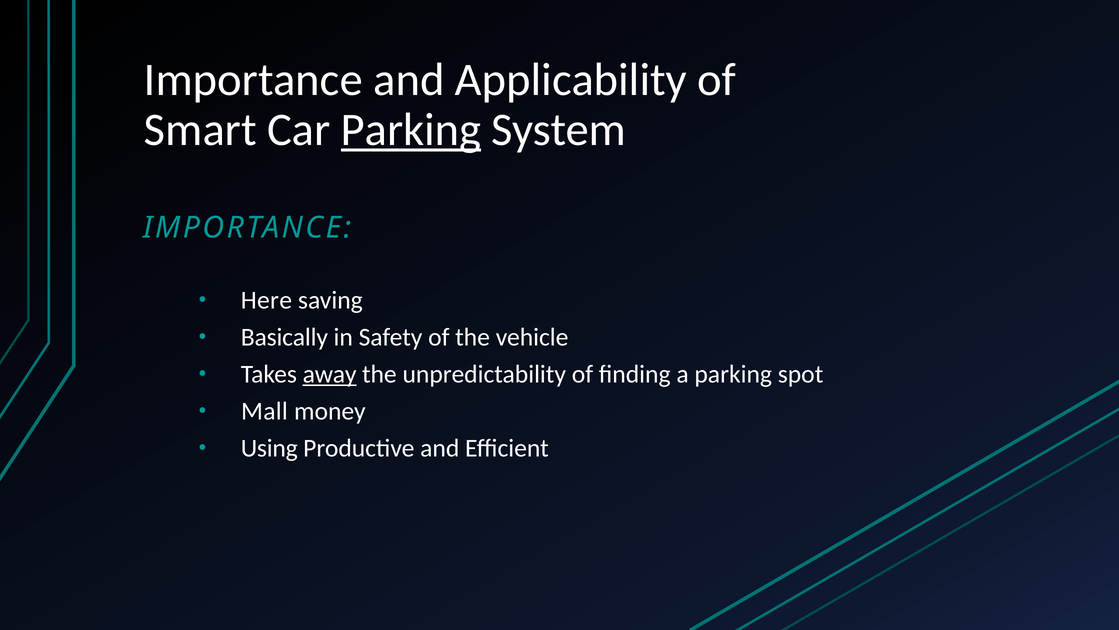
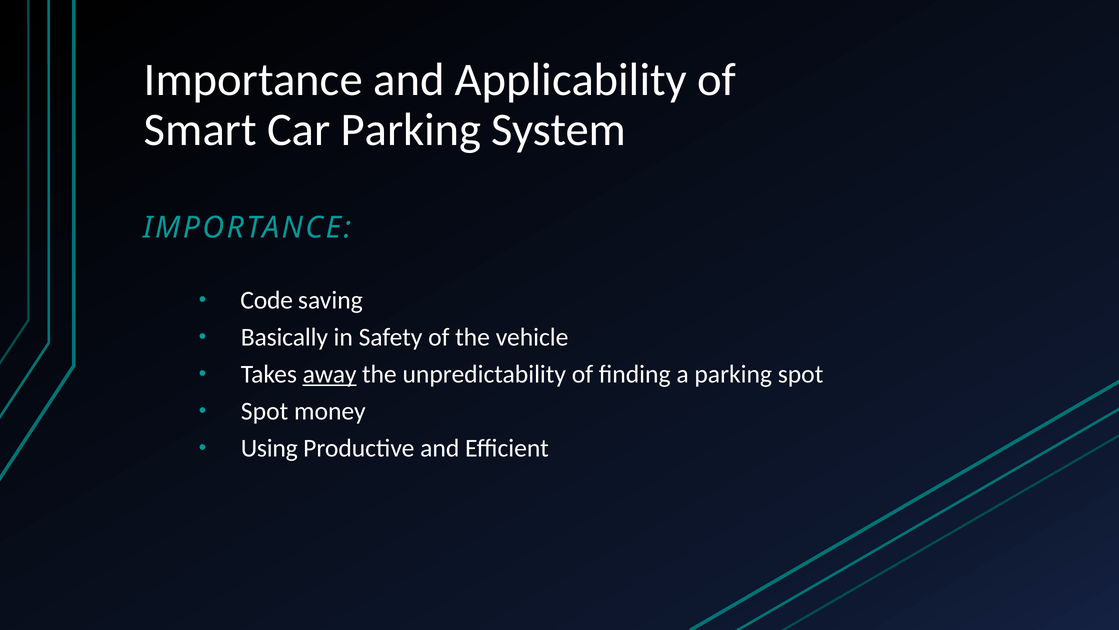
Parking at (411, 130) underline: present -> none
Here: Here -> Code
Mall at (264, 411): Mall -> Spot
